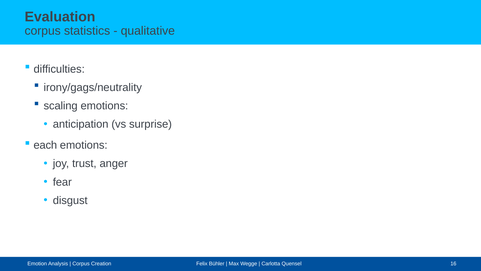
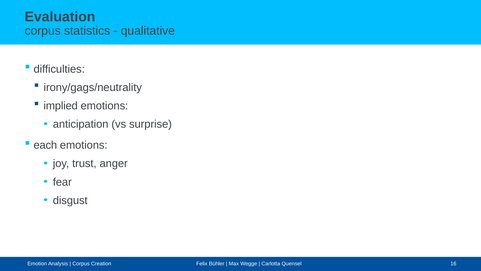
scaling: scaling -> implied
